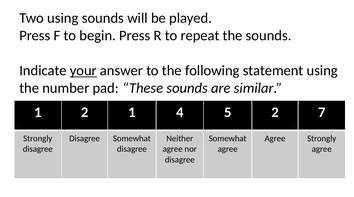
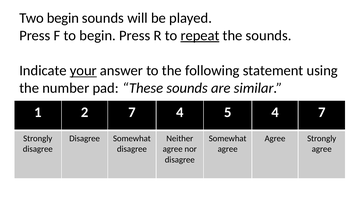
Two using: using -> begin
repeat underline: none -> present
2 1: 1 -> 7
5 2: 2 -> 4
